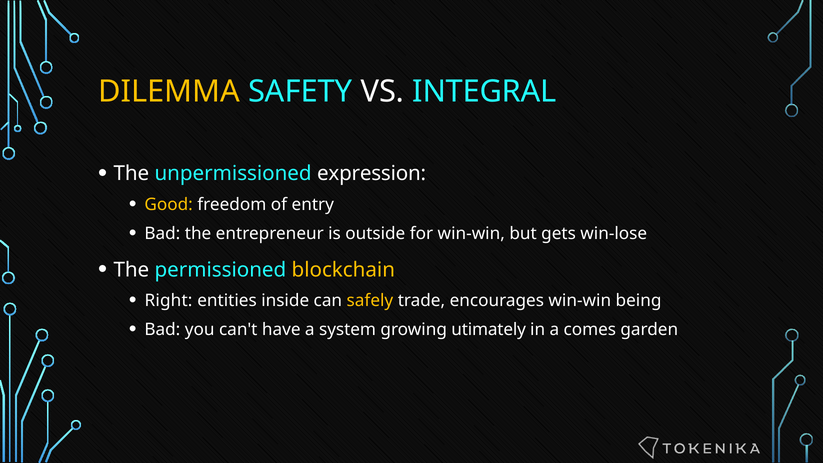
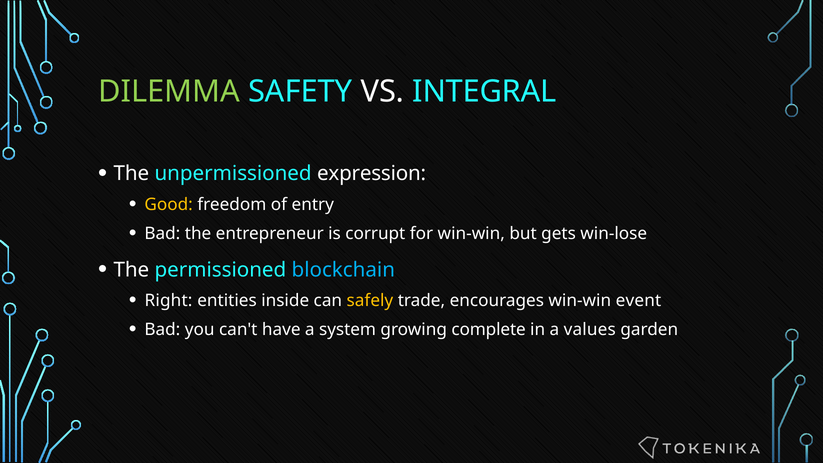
DILEMMA colour: yellow -> light green
outside: outside -> corrupt
blockchain colour: yellow -> light blue
being: being -> event
utimately: utimately -> complete
comes: comes -> values
